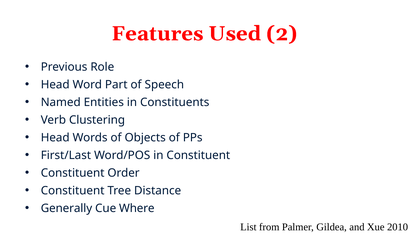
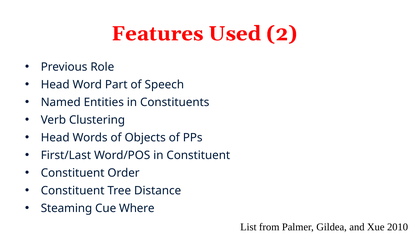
Generally: Generally -> Steaming
